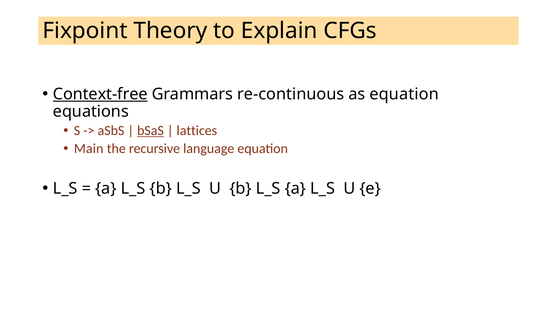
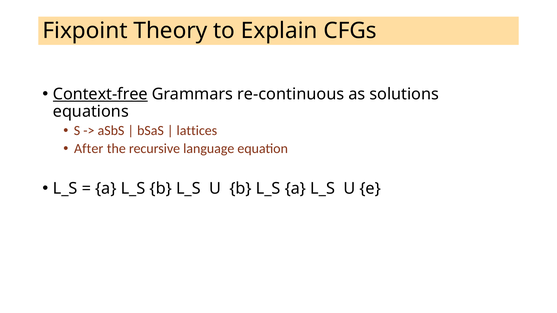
as equation: equation -> solutions
bSaS underline: present -> none
Main: Main -> After
